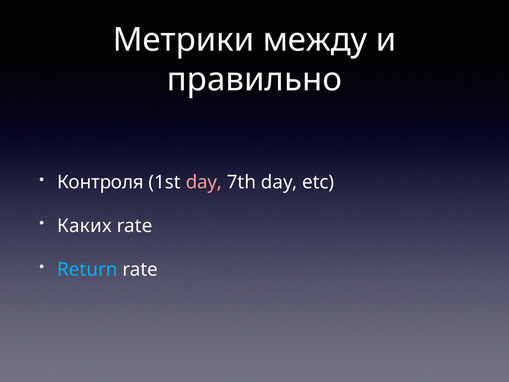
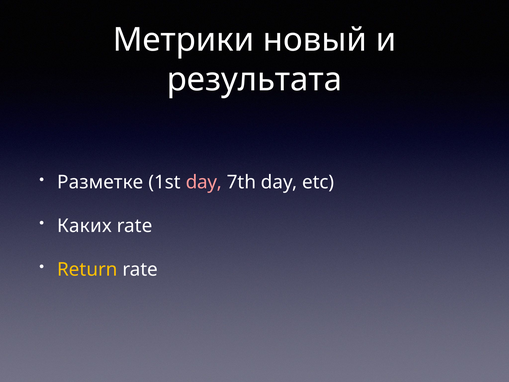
между: между -> новый
правильно: правильно -> результата
Контроля: Контроля -> Разметке
Return colour: light blue -> yellow
